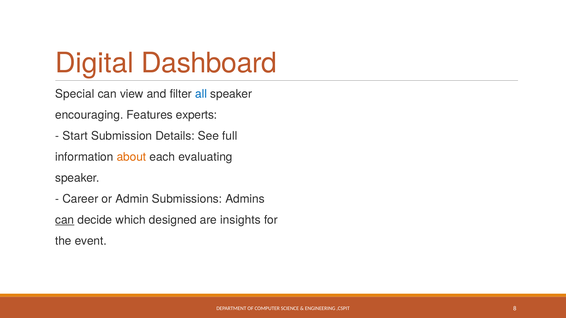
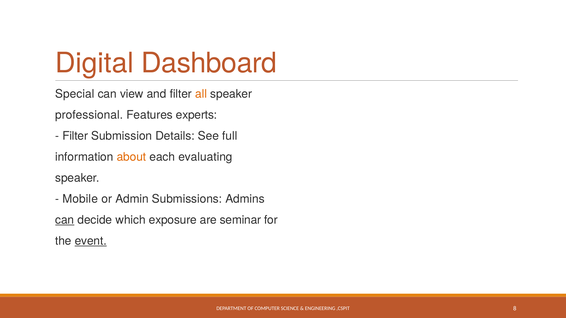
all colour: blue -> orange
encouraging: encouraging -> professional
Start at (75, 136): Start -> Filter
Career: Career -> Mobile
designed: designed -> exposure
insights: insights -> seminar
event underline: none -> present
